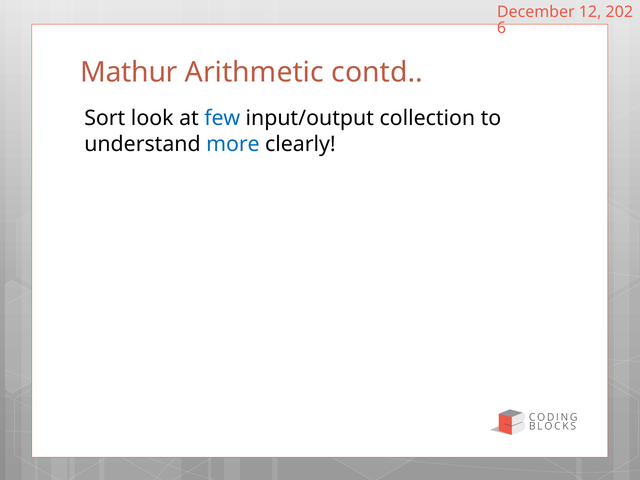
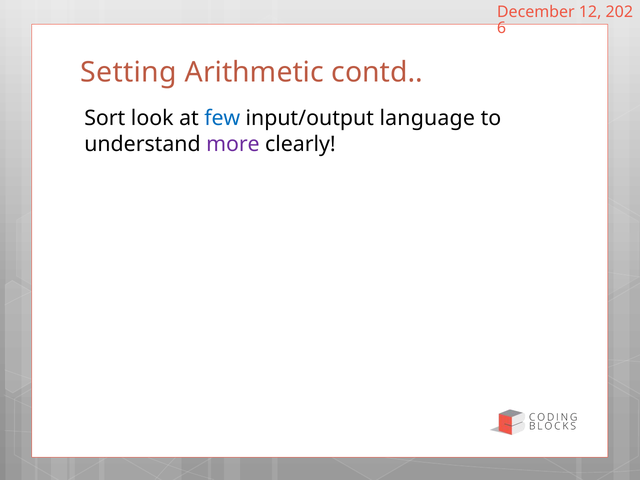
Mathur: Mathur -> Setting
collection: collection -> language
more colour: blue -> purple
